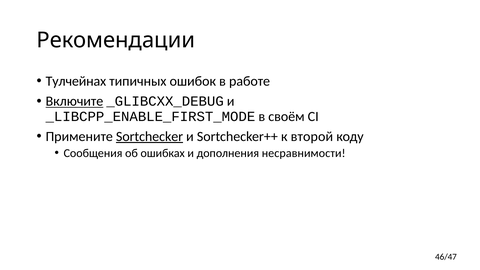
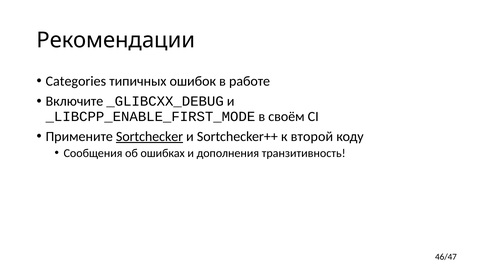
Тулчейнах: Тулчейнах -> Categories
Включите underline: present -> none
несравнимости: несравнимости -> транзитивность
